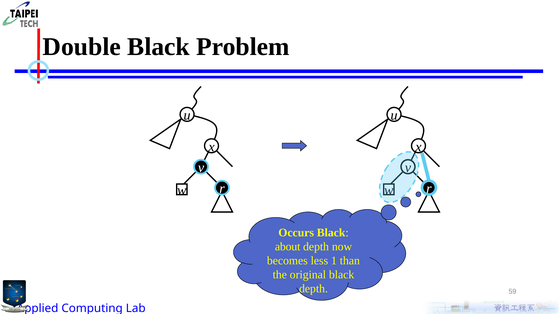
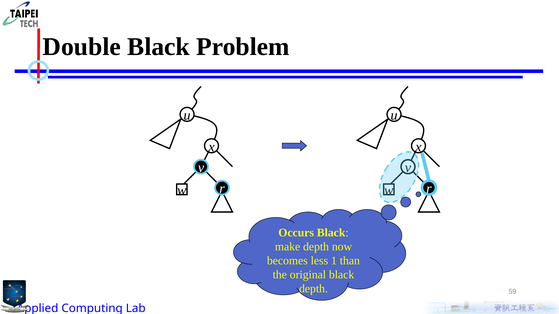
about: about -> make
